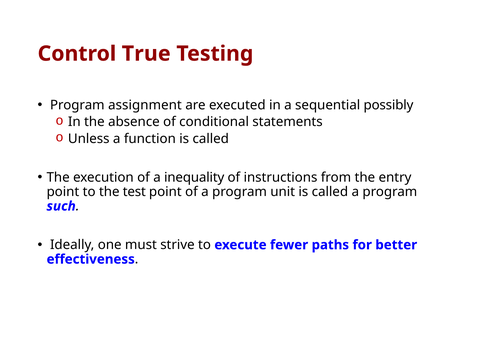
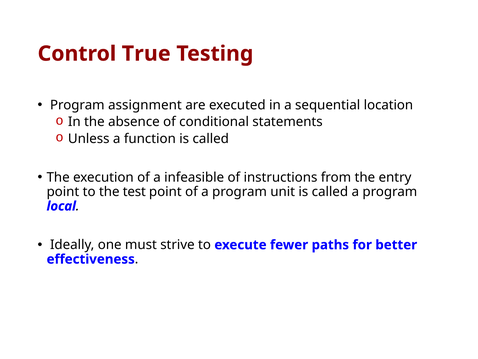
possibly: possibly -> location
inequality: inequality -> infeasible
such: such -> local
